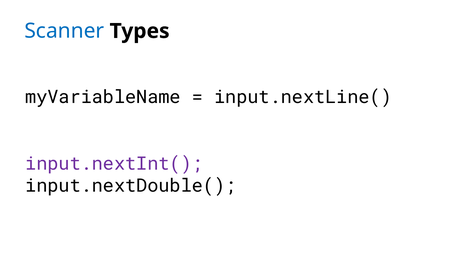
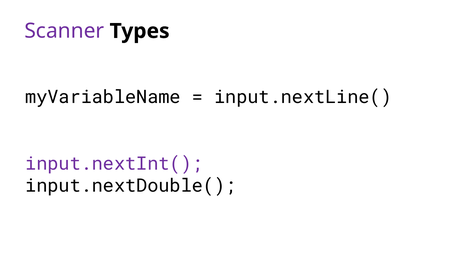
Scanner colour: blue -> purple
